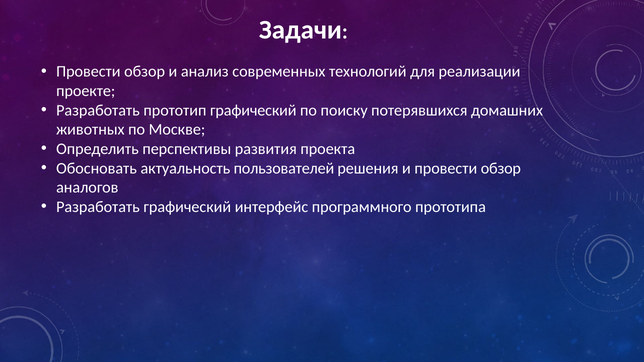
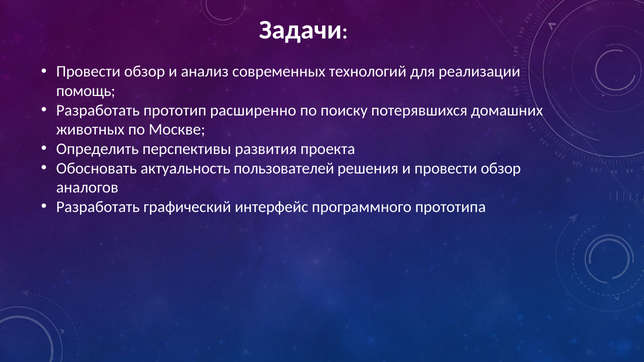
проекте: проекте -> помощь
прототип графический: графический -> расширенно
